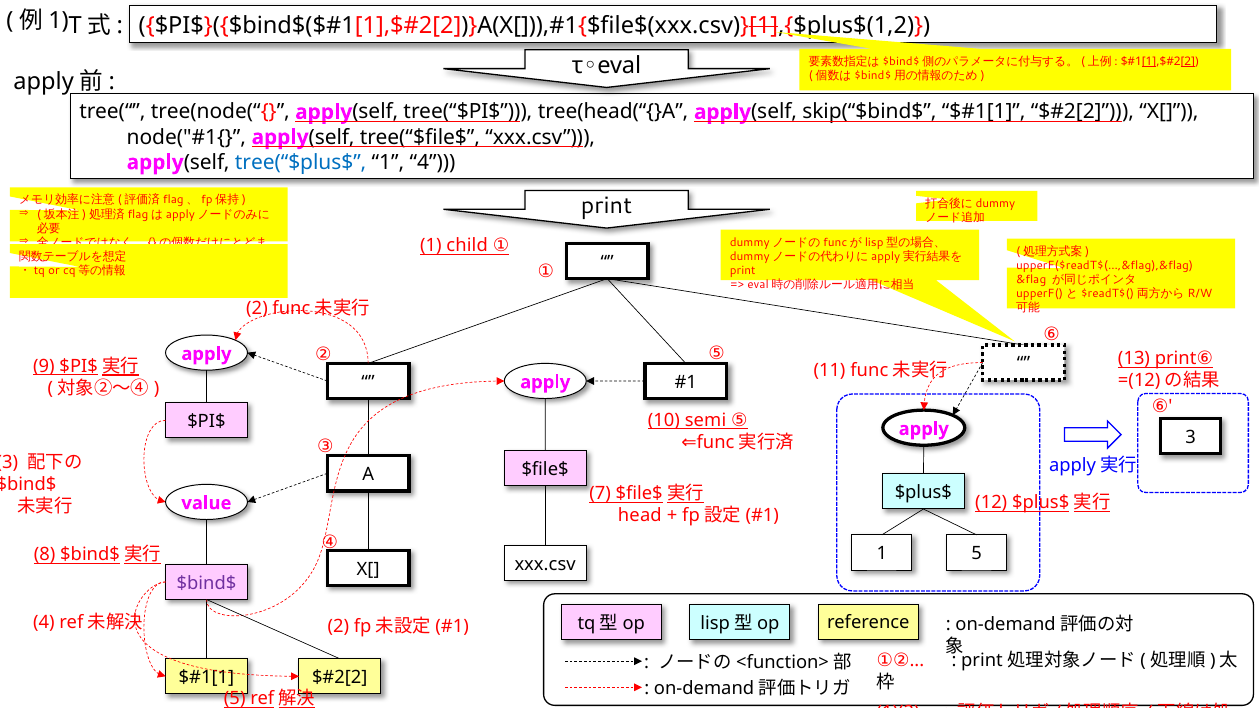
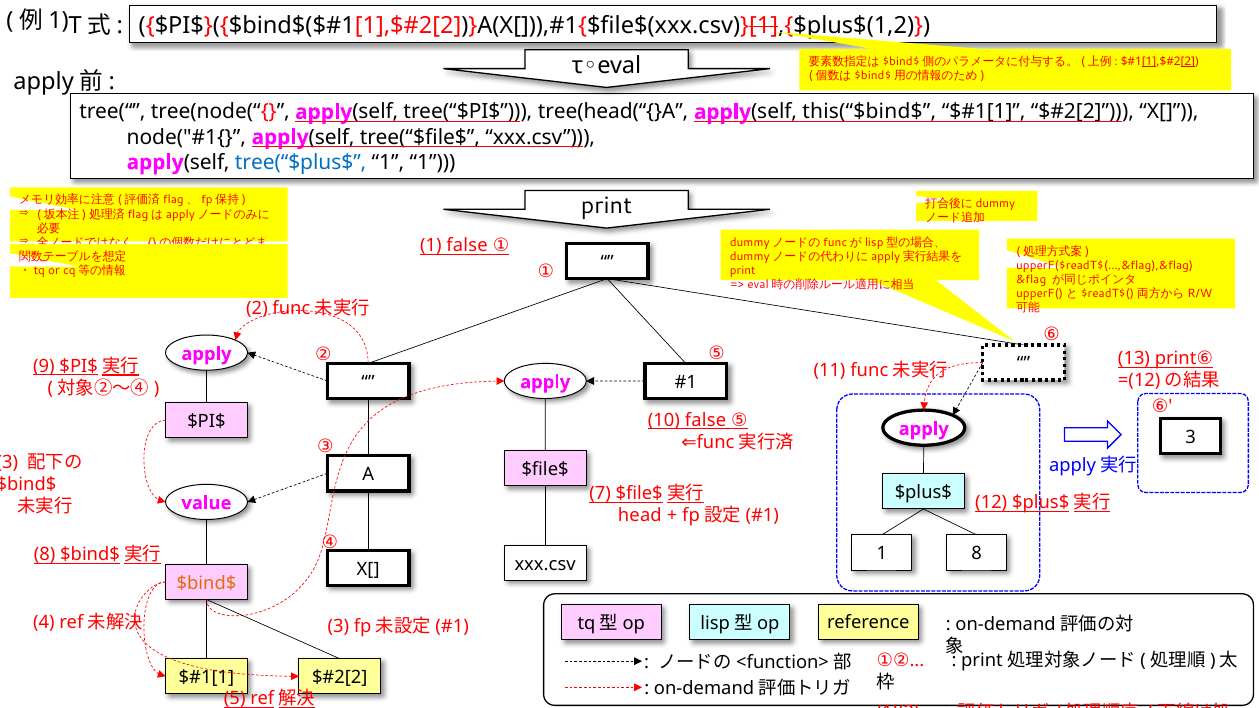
skip(“$bind$: skip(“$bind$ -> this(“$bind$
1 4: 4 -> 1
1 child: child -> false
10 semi: semi -> false
1 5: 5 -> 8
$bind$ at (206, 583) colour: purple -> orange
2 at (338, 627): 2 -> 3
